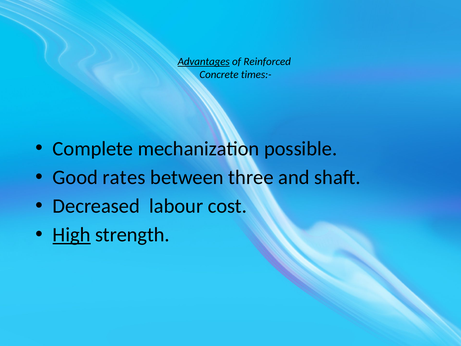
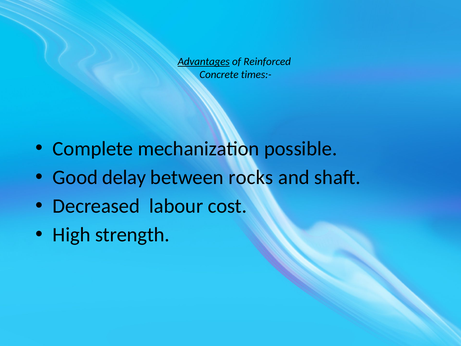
rates: rates -> delay
three: three -> rocks
High underline: present -> none
